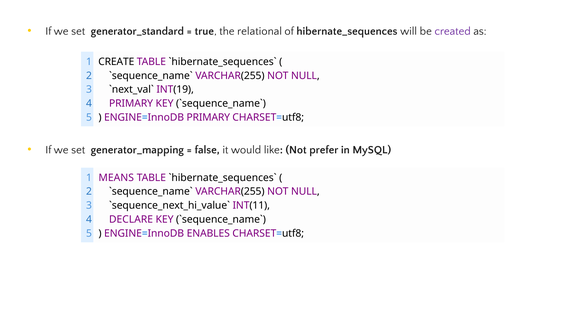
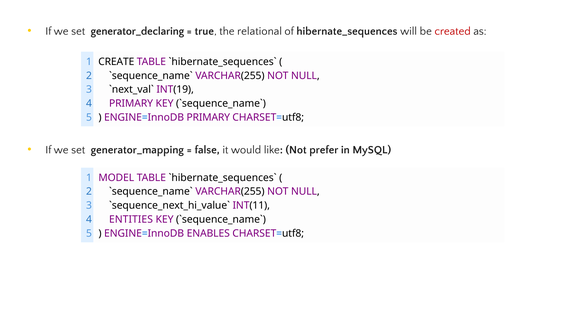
generator_standard: generator_standard -> generator_declaring
created colour: purple -> red
MEANS: MEANS -> MODEL
DECLARE: DECLARE -> ENTITIES
